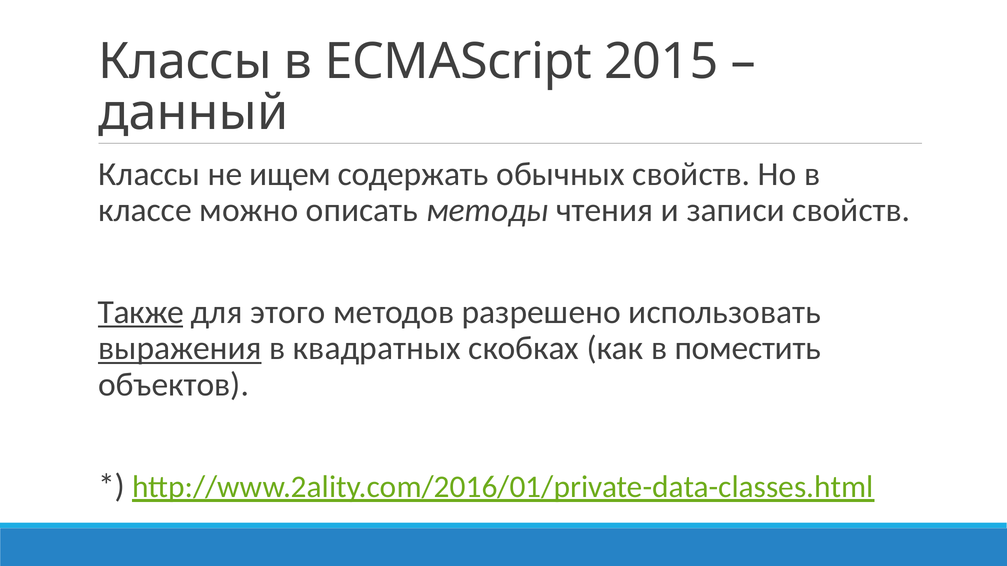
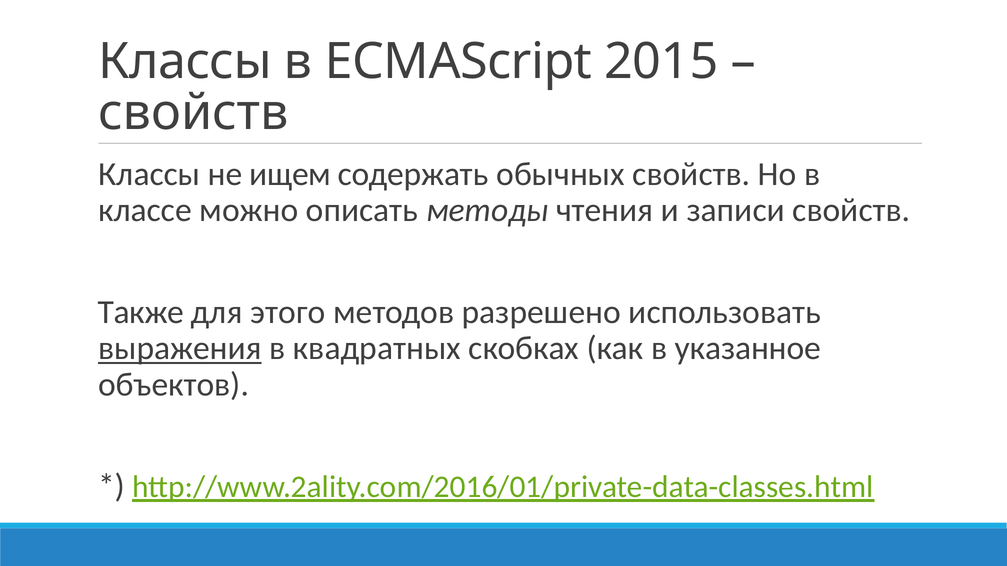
данный at (193, 113): данный -> свойств
Также underline: present -> none
поместить: поместить -> указанное
